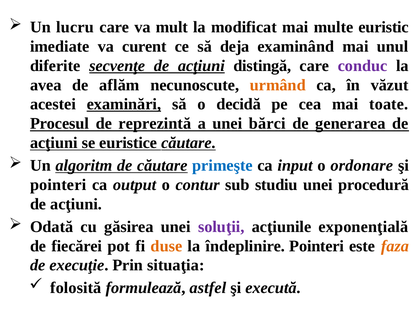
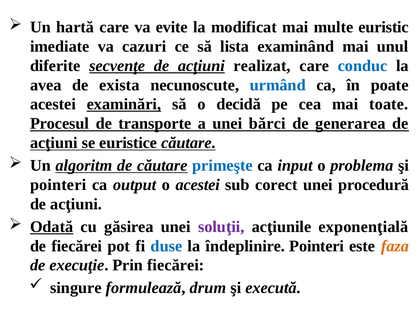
lucru: lucru -> hartă
mult: mult -> evite
curent: curent -> cazuri
deja: deja -> lista
distingă: distingă -> realizat
conduc colour: purple -> blue
aflăm: aflăm -> exista
urmând colour: orange -> blue
văzut: văzut -> poate
reprezintă: reprezintă -> transporte
ordonare: ordonare -> problema
o contur: contur -> acestei
studiu: studiu -> corect
Odată underline: none -> present
duse colour: orange -> blue
Prin situaţia: situaţia -> fiecărei
folosită: folosită -> singure
astfel: astfel -> drum
